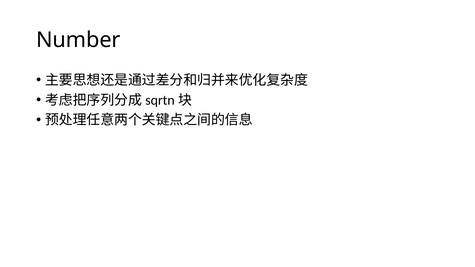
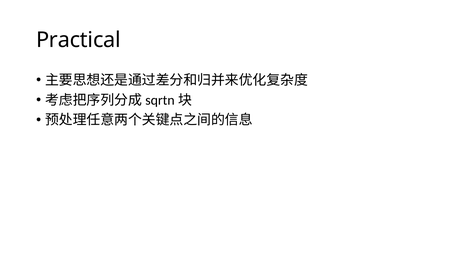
Number: Number -> Practical
